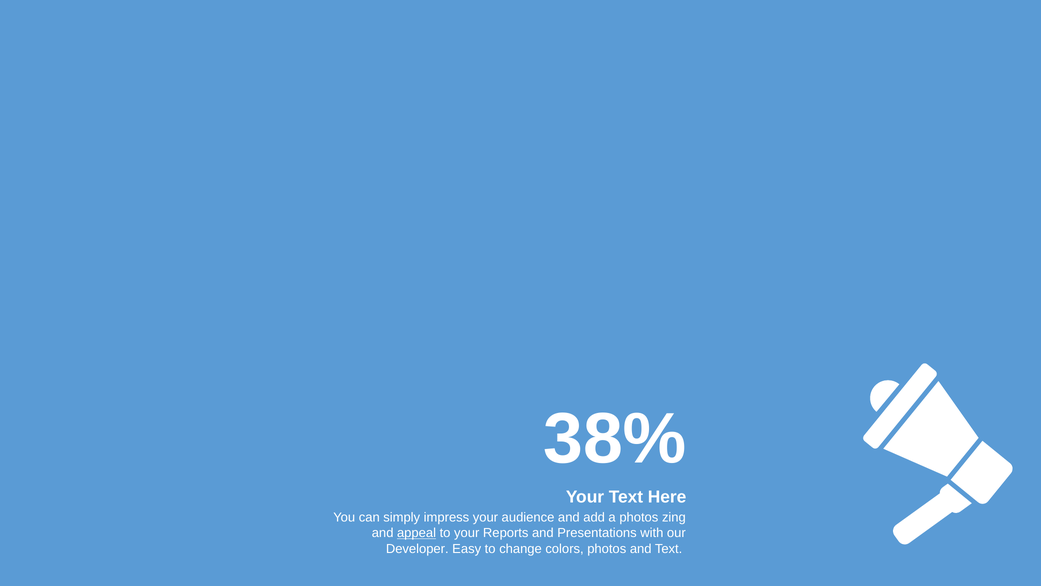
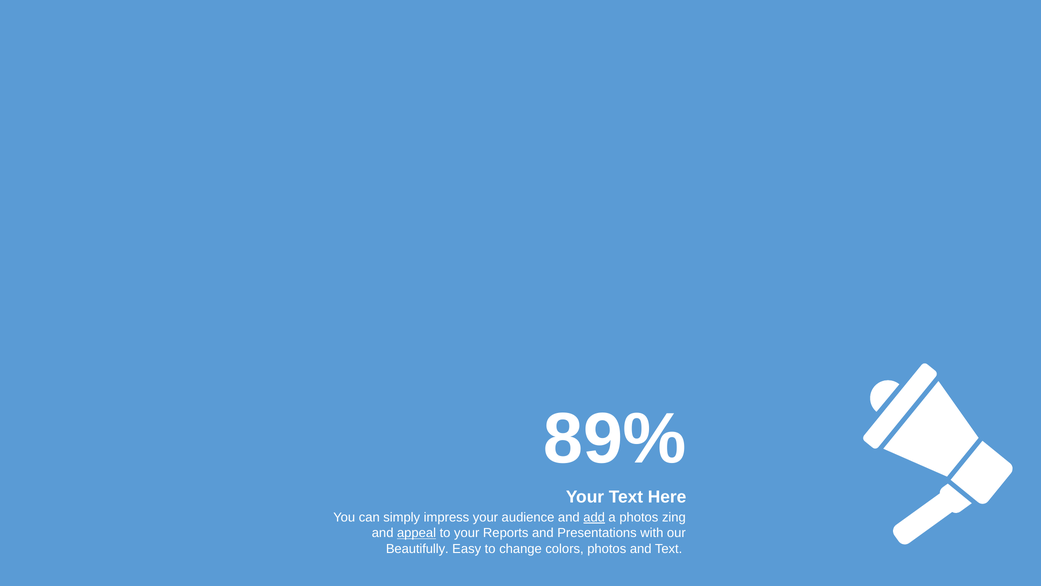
38%: 38% -> 89%
add underline: none -> present
Developer: Developer -> Beautifully
